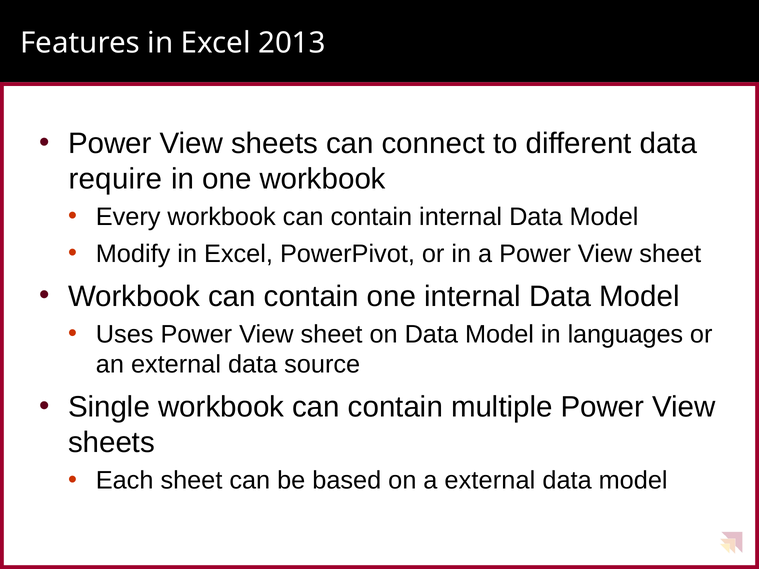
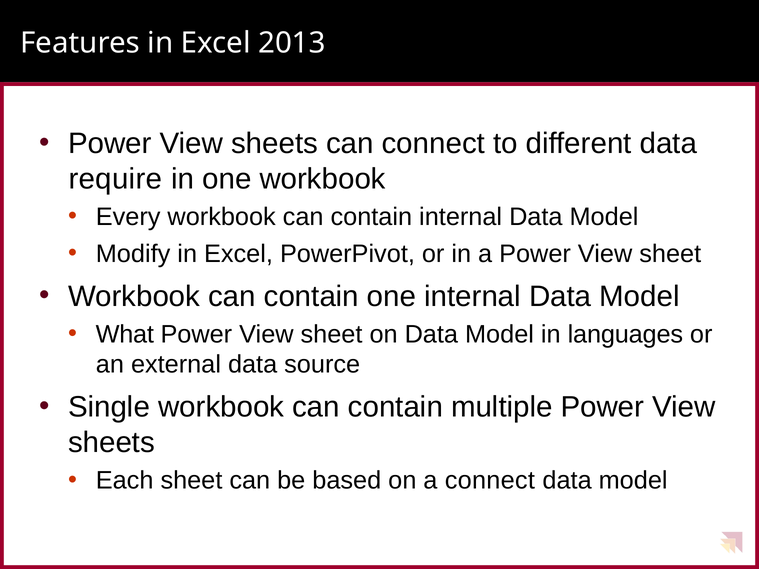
Uses: Uses -> What
a external: external -> connect
